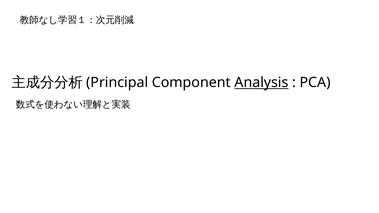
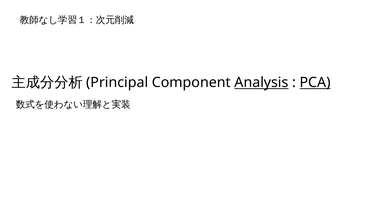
PCA underline: none -> present
